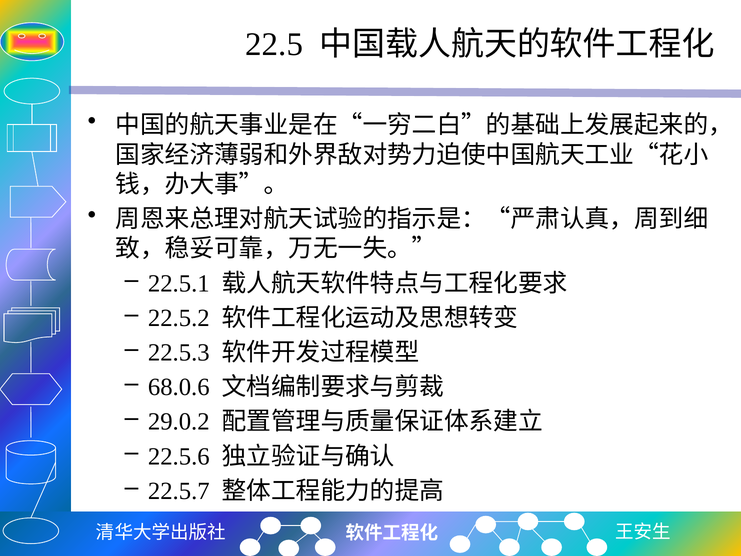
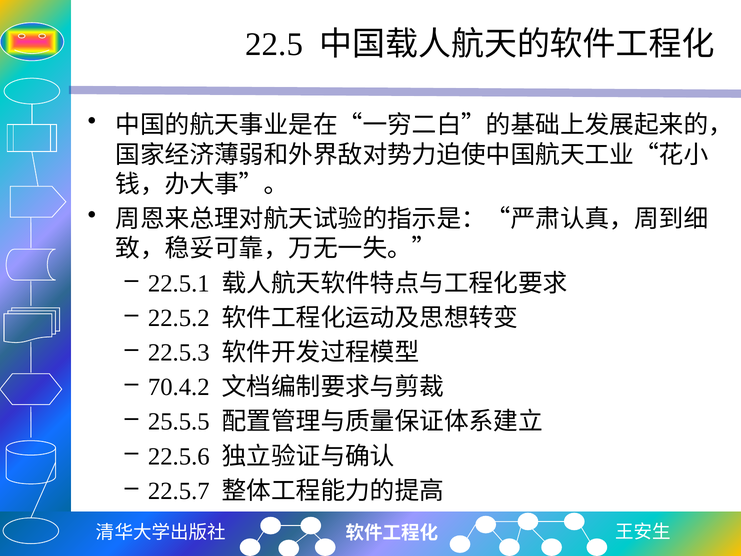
68.0.6: 68.0.6 -> 70.4.2
29.0.2: 29.0.2 -> 25.5.5
